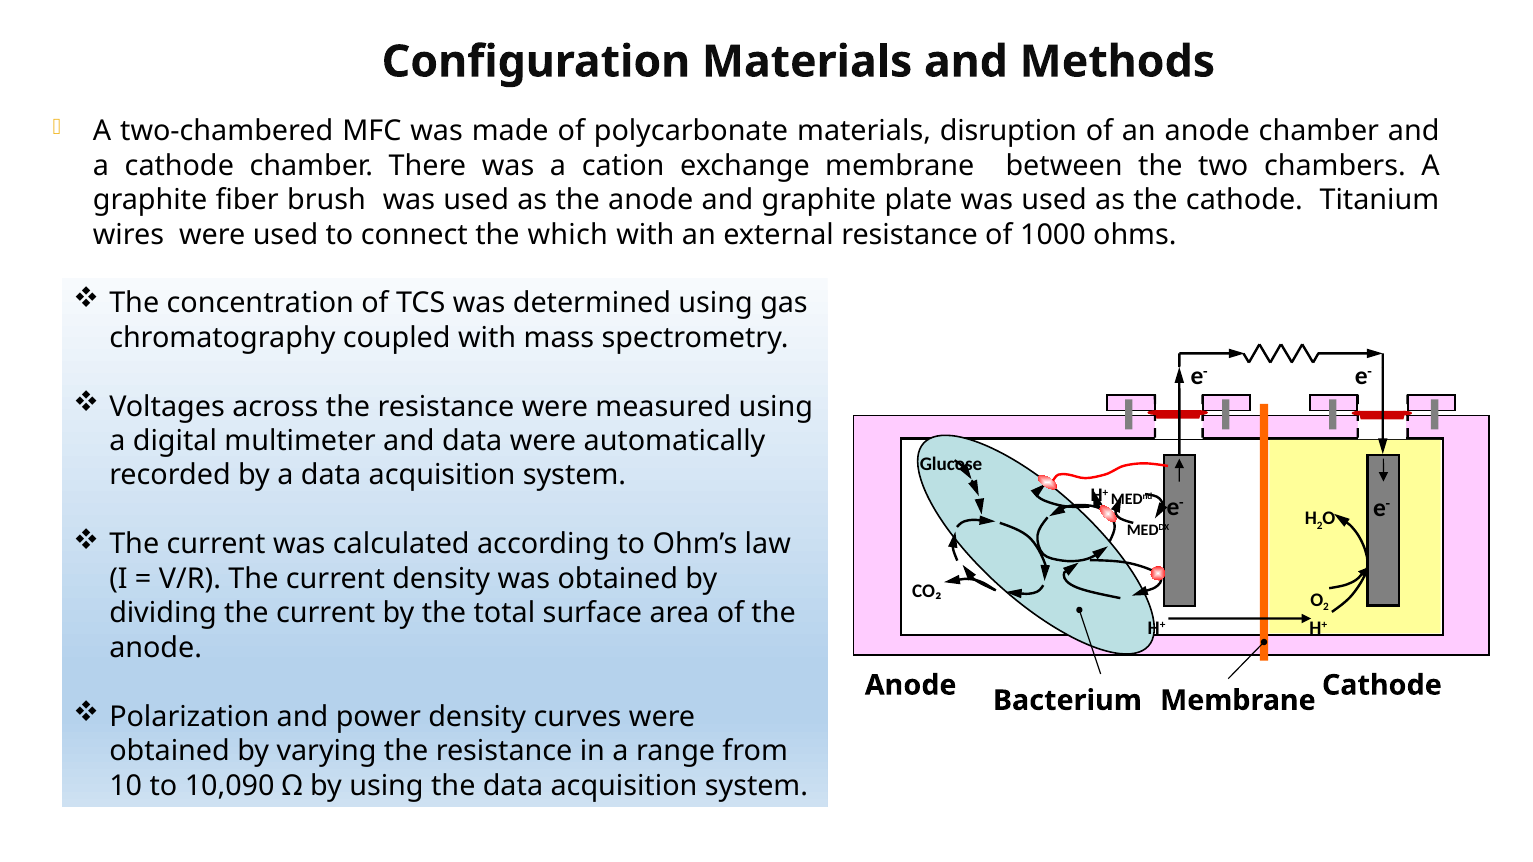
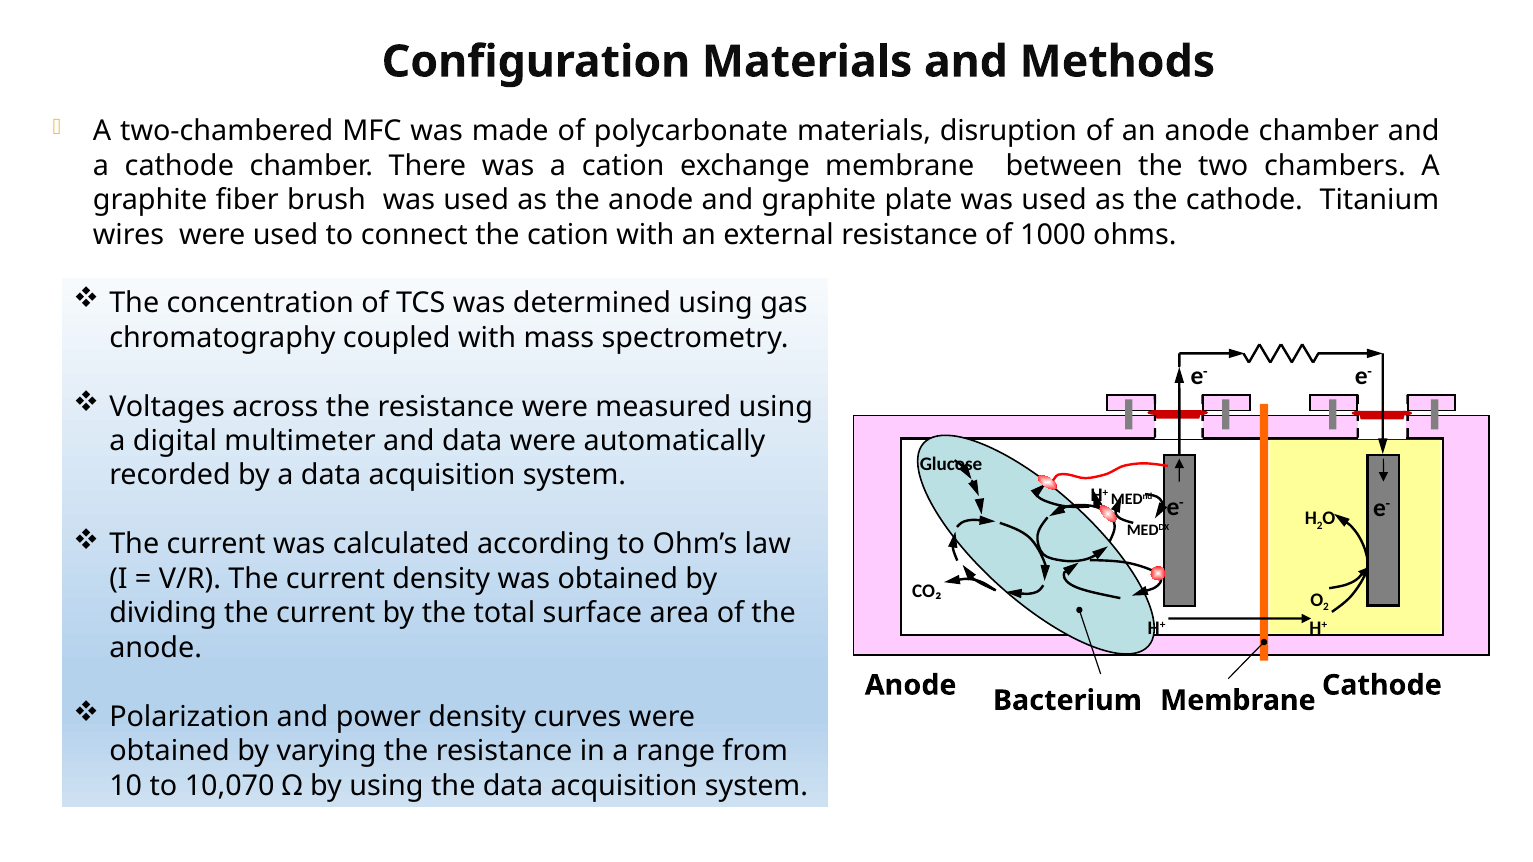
the which: which -> cation
10,090: 10,090 -> 10,070
